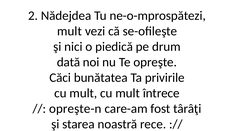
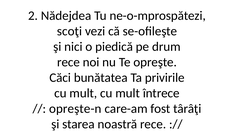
mult at (69, 31): mult -> scoţi
dată at (69, 62): dată -> rece
